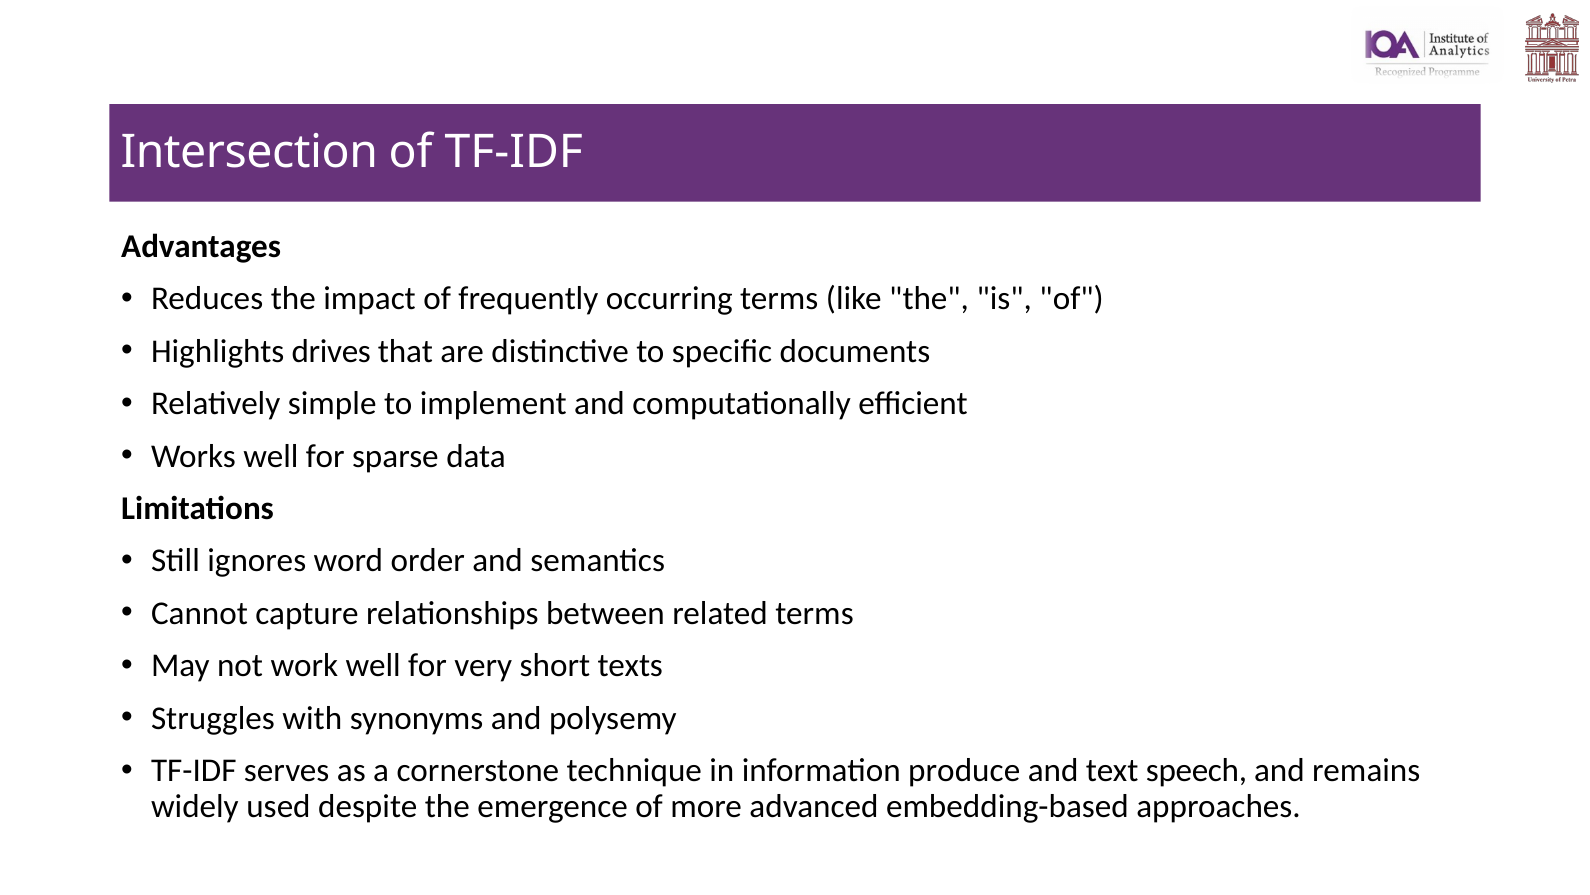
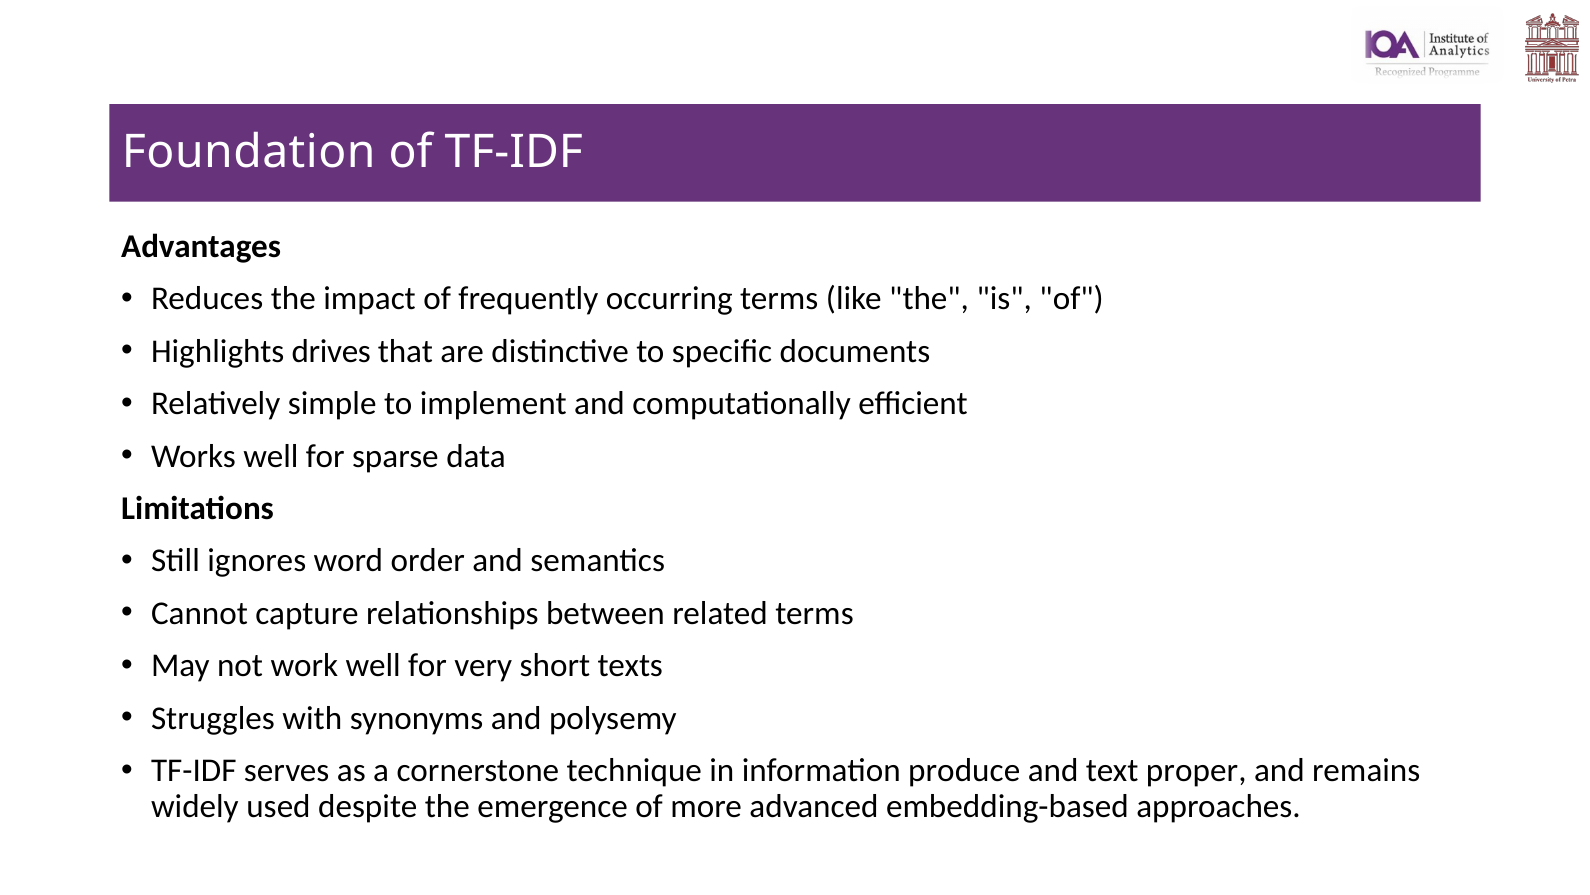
Intersection: Intersection -> Foundation
speech: speech -> proper
